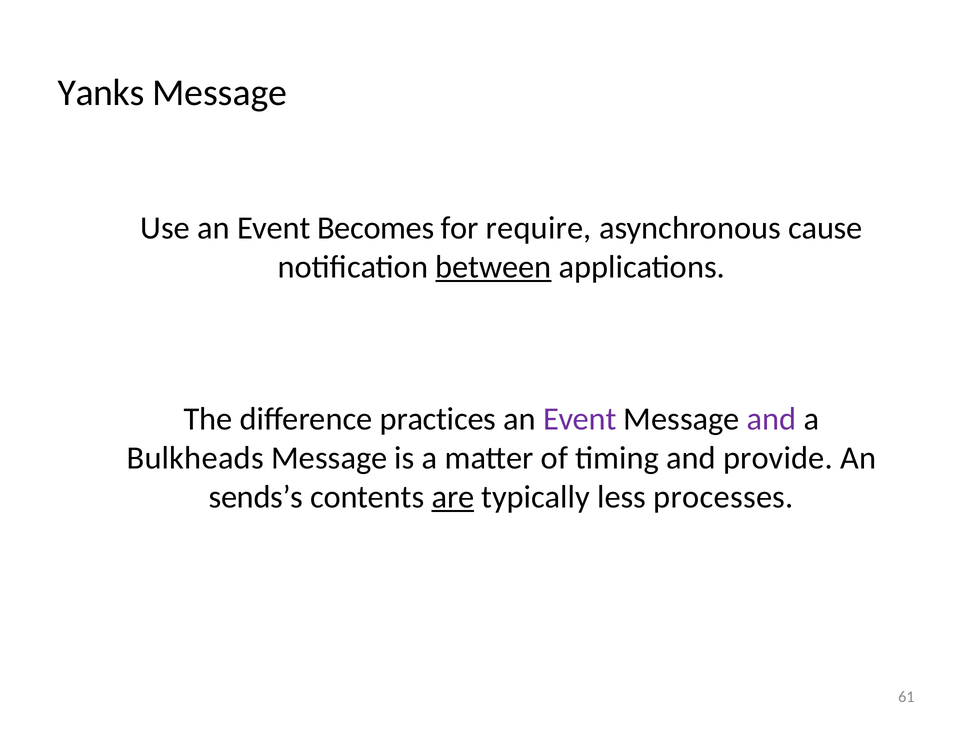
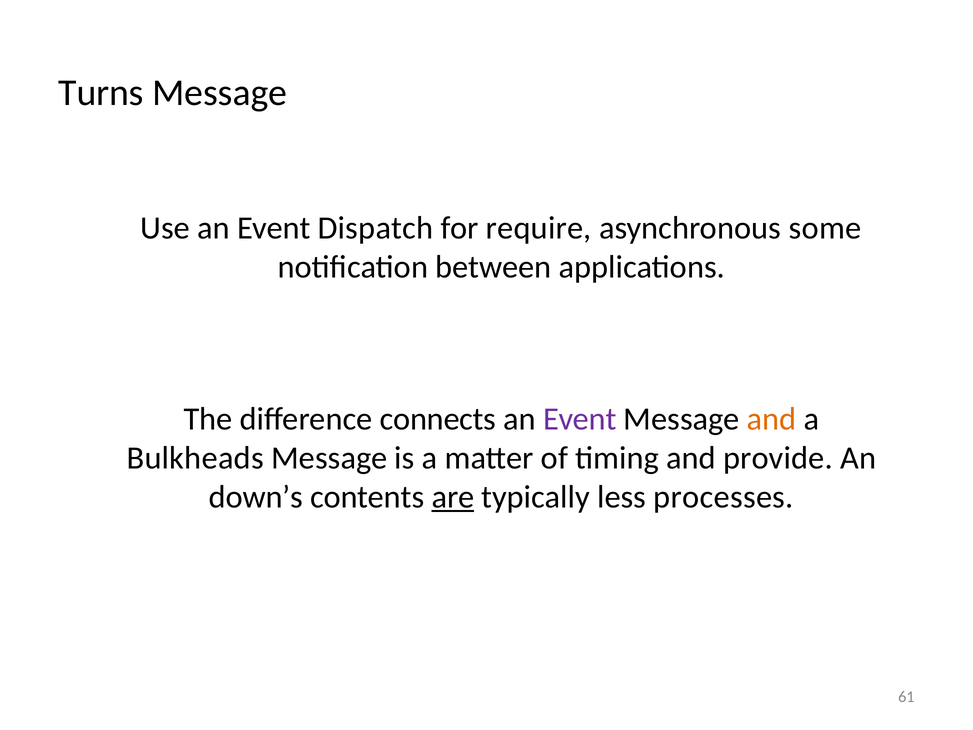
Yanks: Yanks -> Turns
Becomes: Becomes -> Dispatch
cause: cause -> some
between underline: present -> none
practices: practices -> connects
and at (771, 419) colour: purple -> orange
sends’s: sends’s -> down’s
